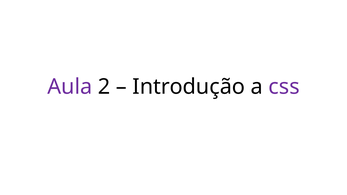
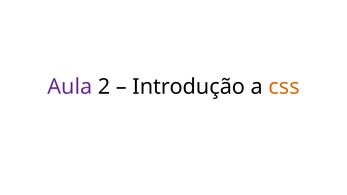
css colour: purple -> orange
